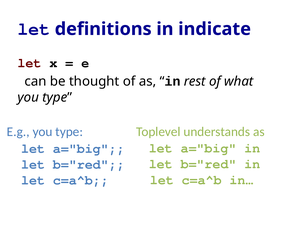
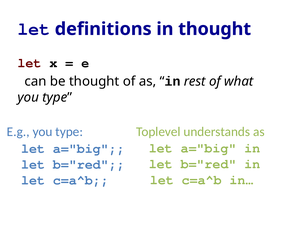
in indicate: indicate -> thought
